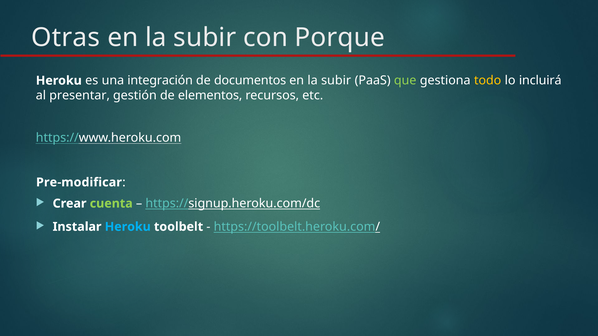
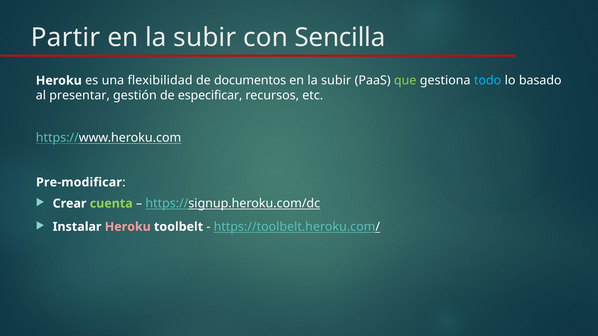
Otras: Otras -> Partir
Porque: Porque -> Sencilla
integración: integración -> flexibilidad
todo colour: yellow -> light blue
incluirá: incluirá -> basado
elementos: elementos -> especificar
Heroku at (128, 227) colour: light blue -> pink
